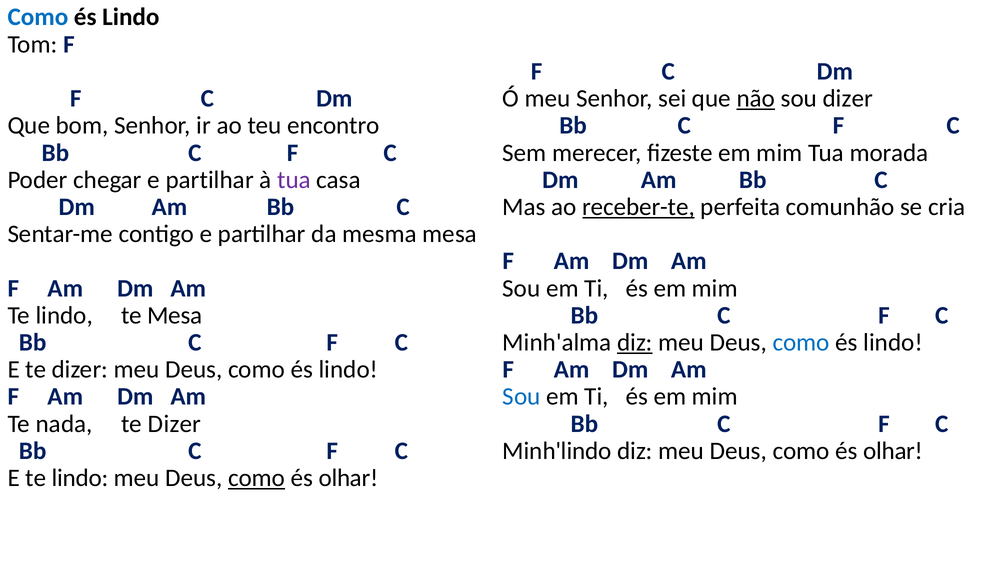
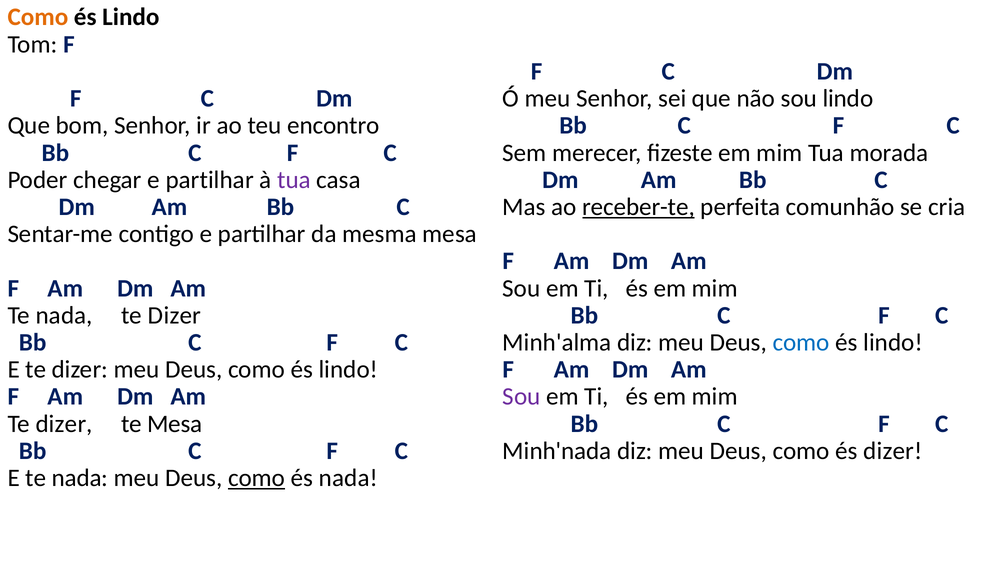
Como at (38, 17) colour: blue -> orange
não underline: present -> none
sou dizer: dizer -> lindo
lindo at (64, 316): lindo -> nada
Mesa at (175, 316): Mesa -> Dizer
diz at (635, 343) underline: present -> none
Sou at (521, 397) colour: blue -> purple
nada at (64, 424): nada -> dizer
Dizer at (175, 424): Dizer -> Mesa
Minh'lindo: Minh'lindo -> Minh'nada
olhar at (893, 451): olhar -> dizer
E te lindo: lindo -> nada
olhar at (348, 478): olhar -> nada
